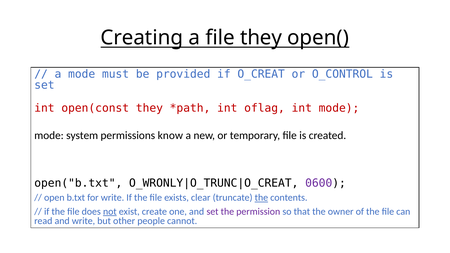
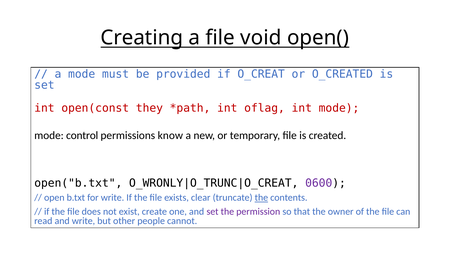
file they: they -> void
O_CONTROL: O_CONTROL -> O_CREATED
system: system -> control
not underline: present -> none
